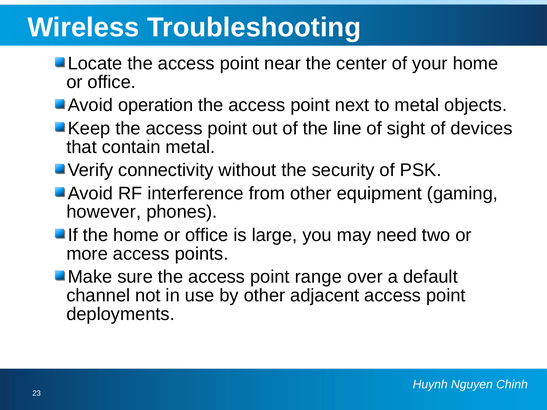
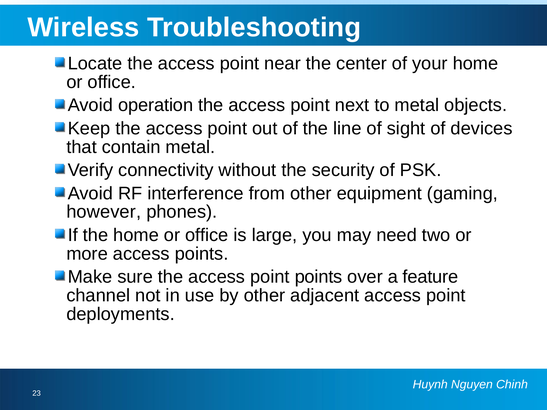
point range: range -> points
default: default -> feature
